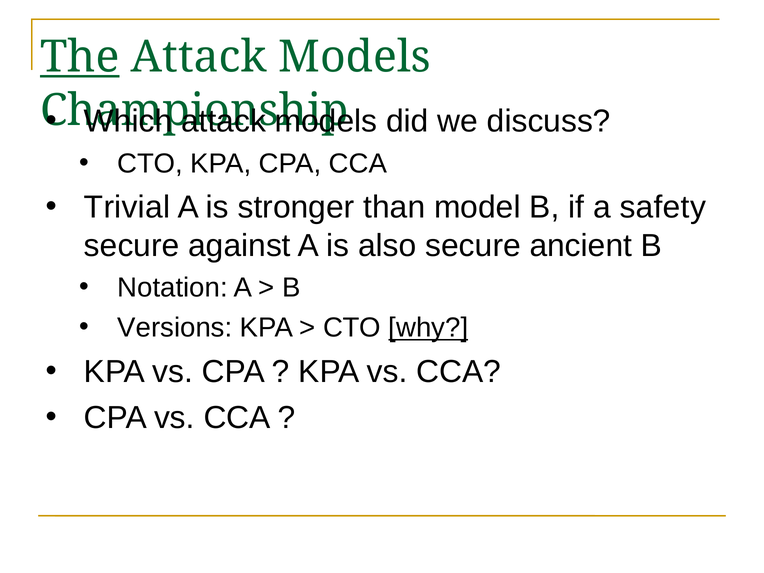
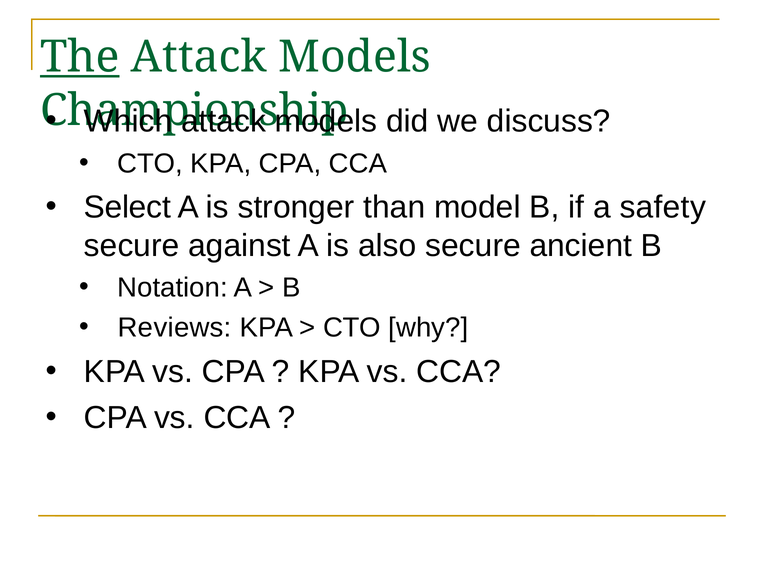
Trivial: Trivial -> Select
Versions: Versions -> Reviews
why underline: present -> none
